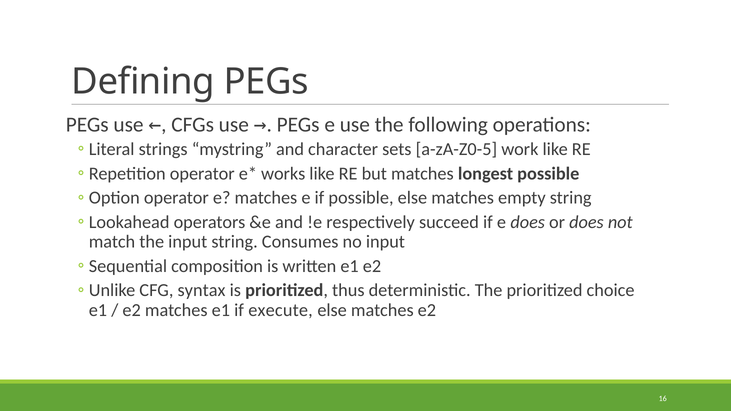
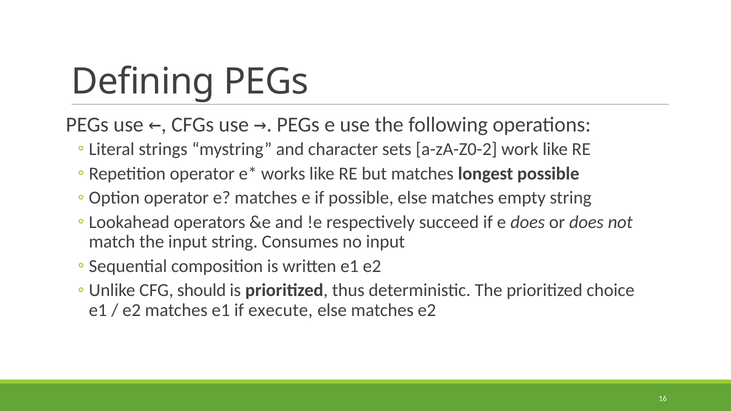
a-zA-Z0-5: a-zA-Z0-5 -> a-zA-Z0-2
syntax: syntax -> should
